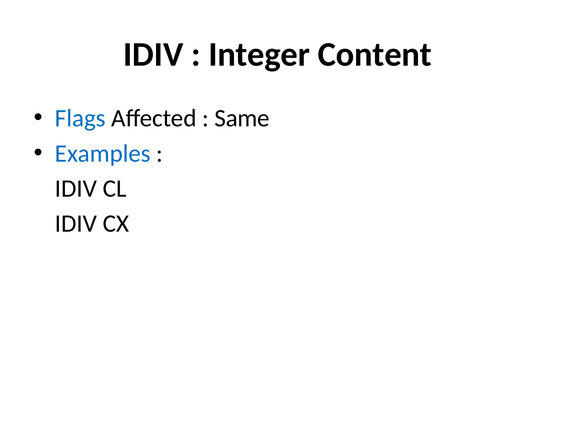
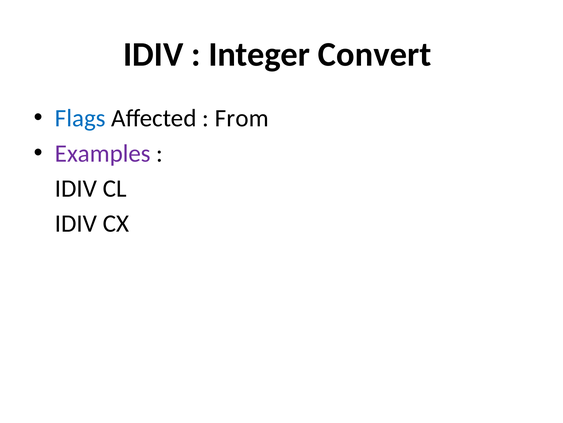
Content: Content -> Convert
Same: Same -> From
Examples colour: blue -> purple
